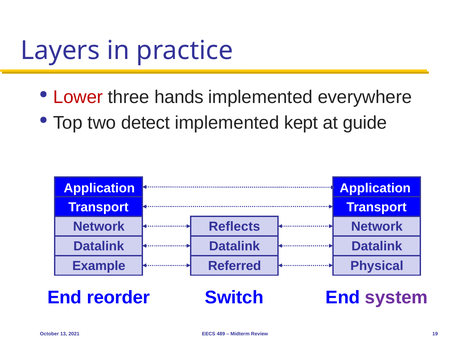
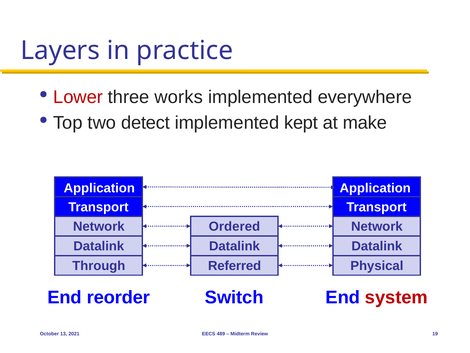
hands: hands -> works
guide: guide -> make
Reflects: Reflects -> Ordered
Example: Example -> Through
system colour: purple -> red
